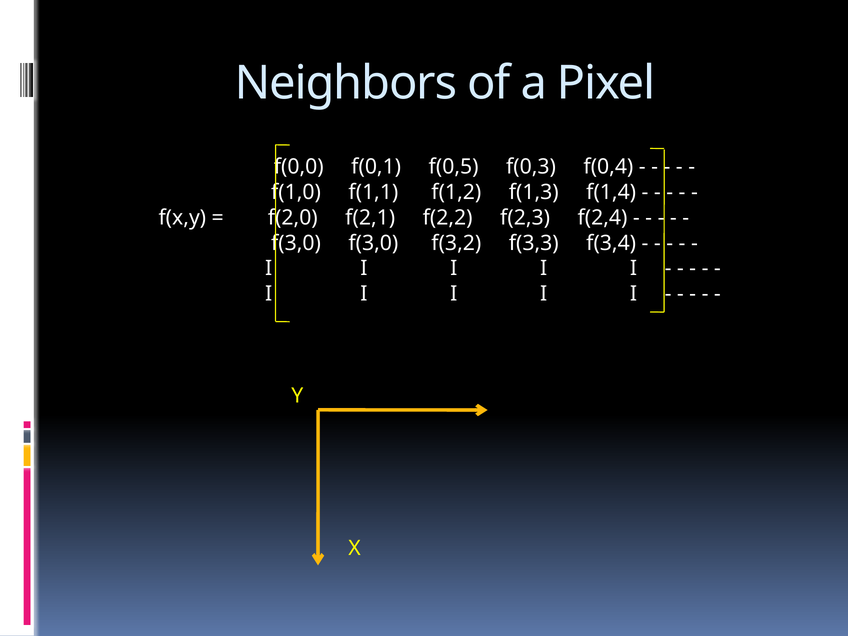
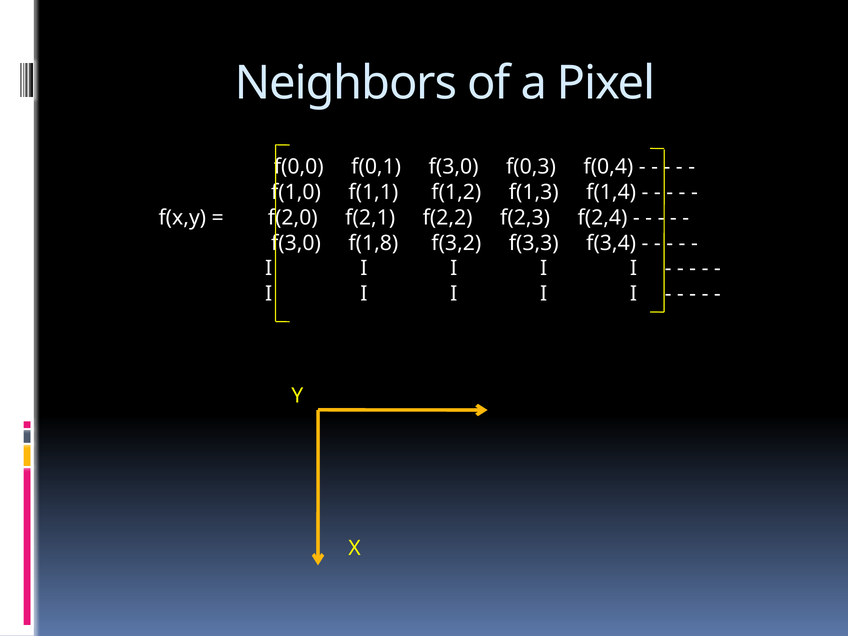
f(0,1 f(0,5: f(0,5 -> f(3,0
f(3,0 f(3,0: f(3,0 -> f(1,8
